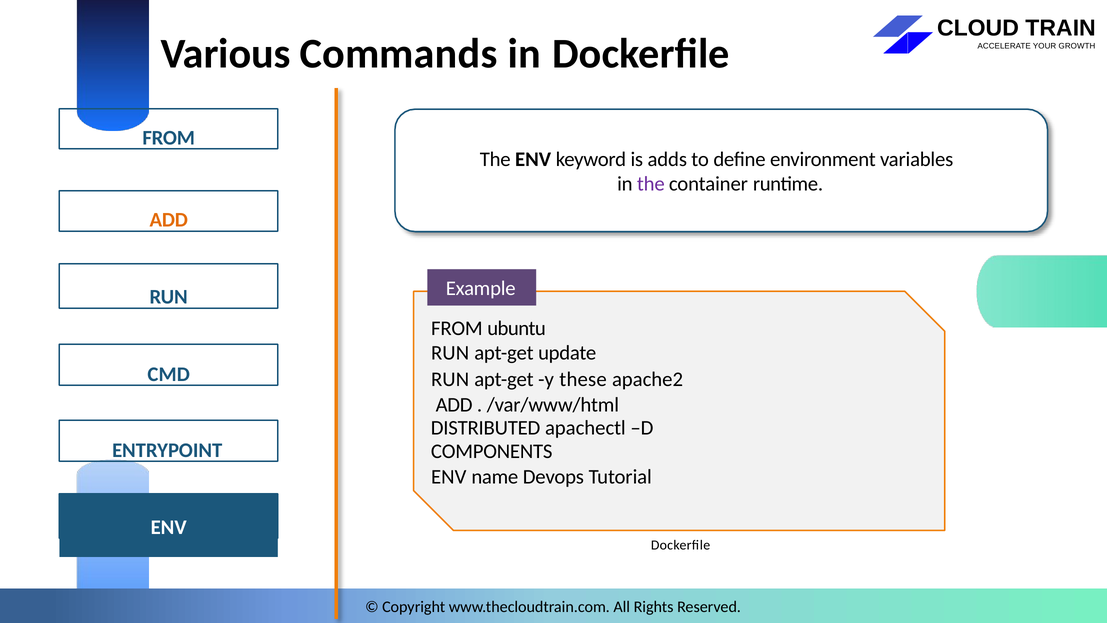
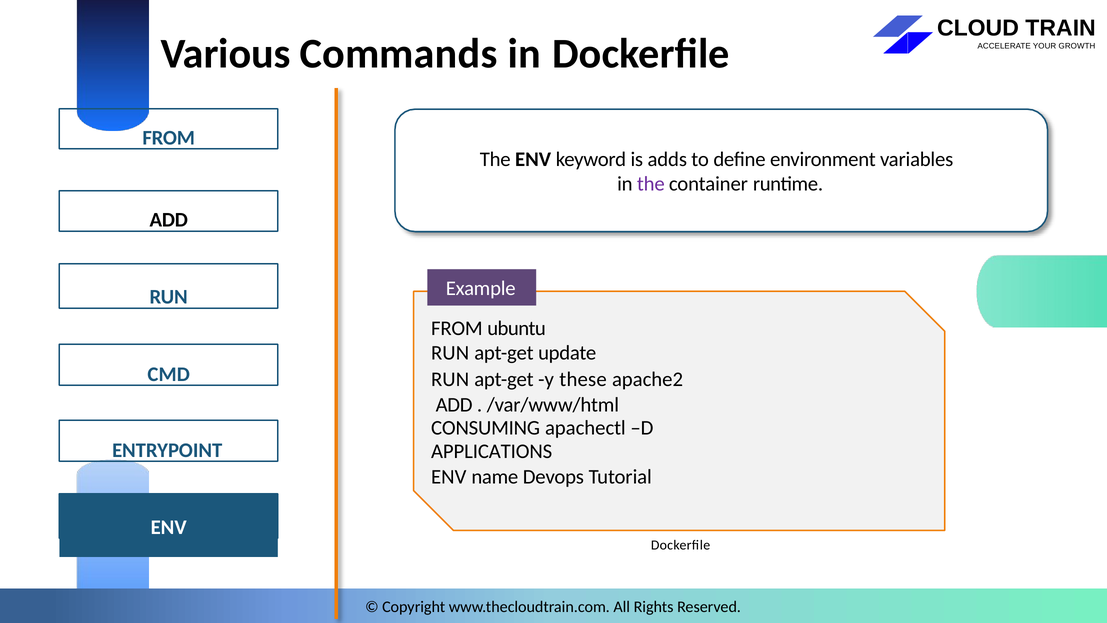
ADD at (169, 220) colour: orange -> black
DISTRIBUTED: DISTRIBUTED -> CONSUMING
COMPONENTS: COMPONENTS -> APPLICATIONS
